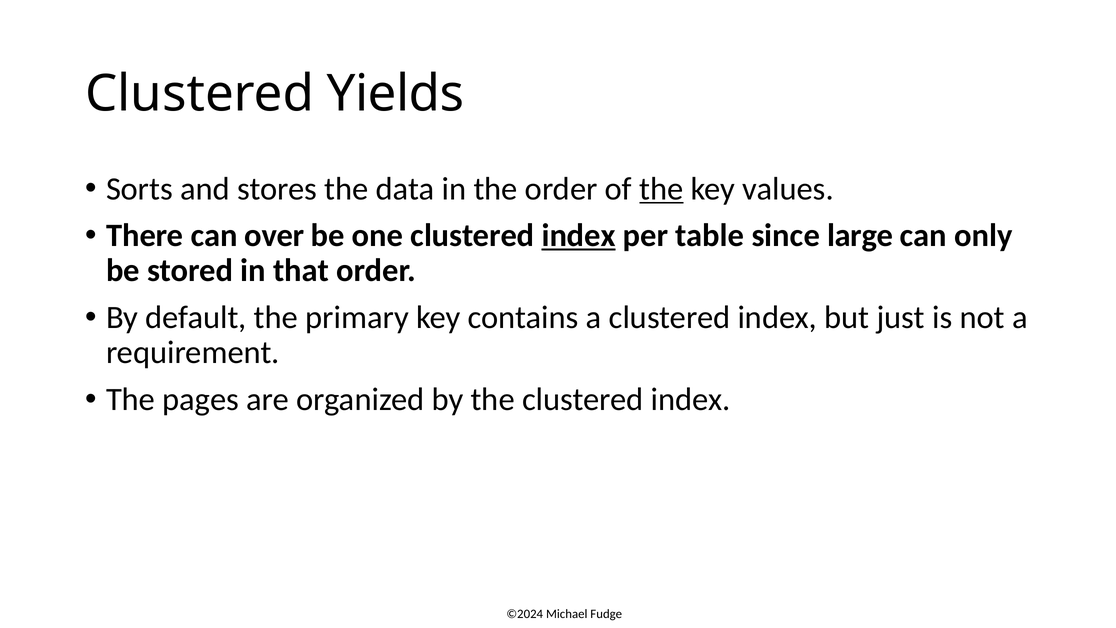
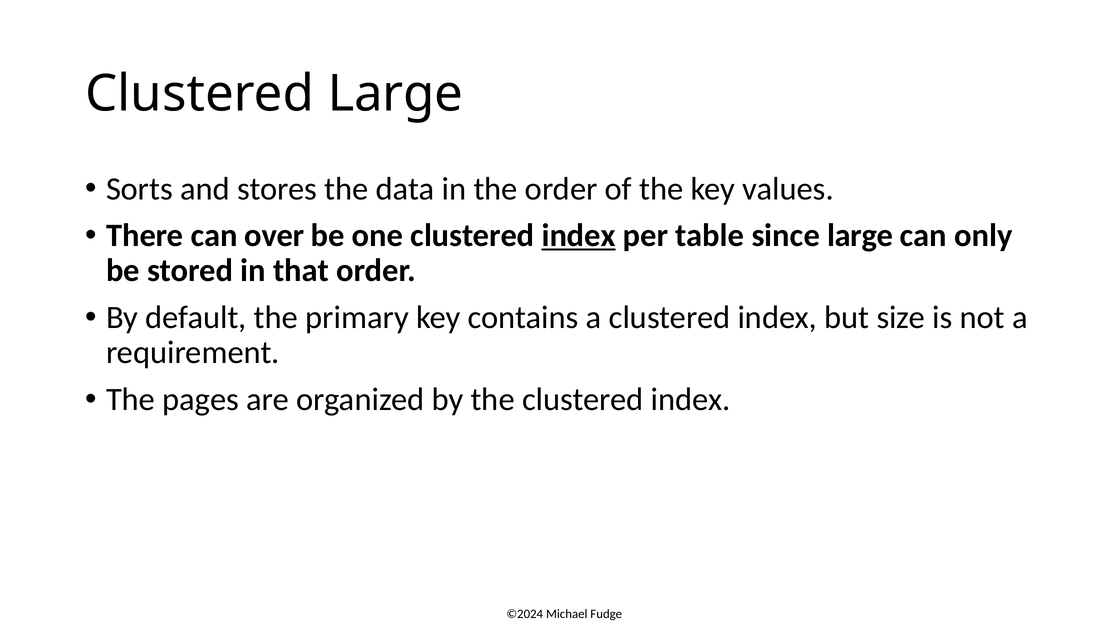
Clustered Yields: Yields -> Large
the at (661, 189) underline: present -> none
just: just -> size
